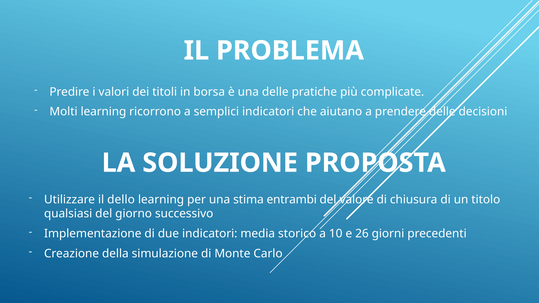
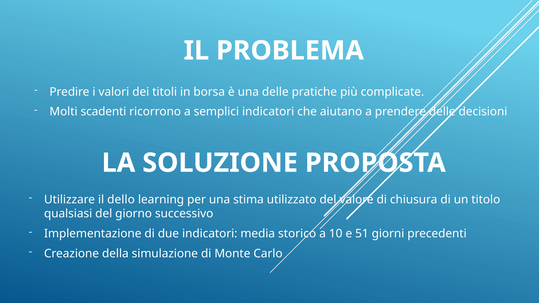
Molti learning: learning -> scadenti
entrambi: entrambi -> utilizzato
26: 26 -> 51
